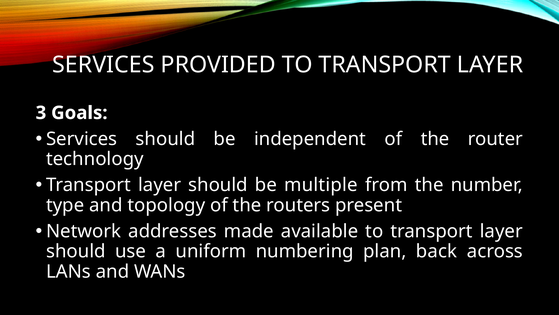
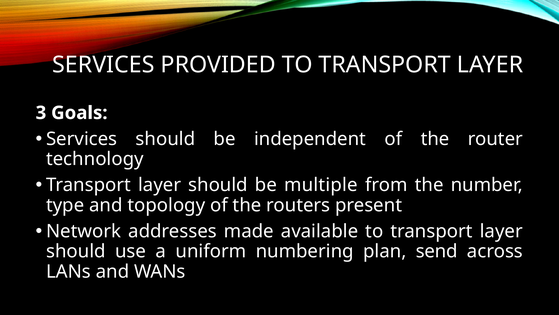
back: back -> send
